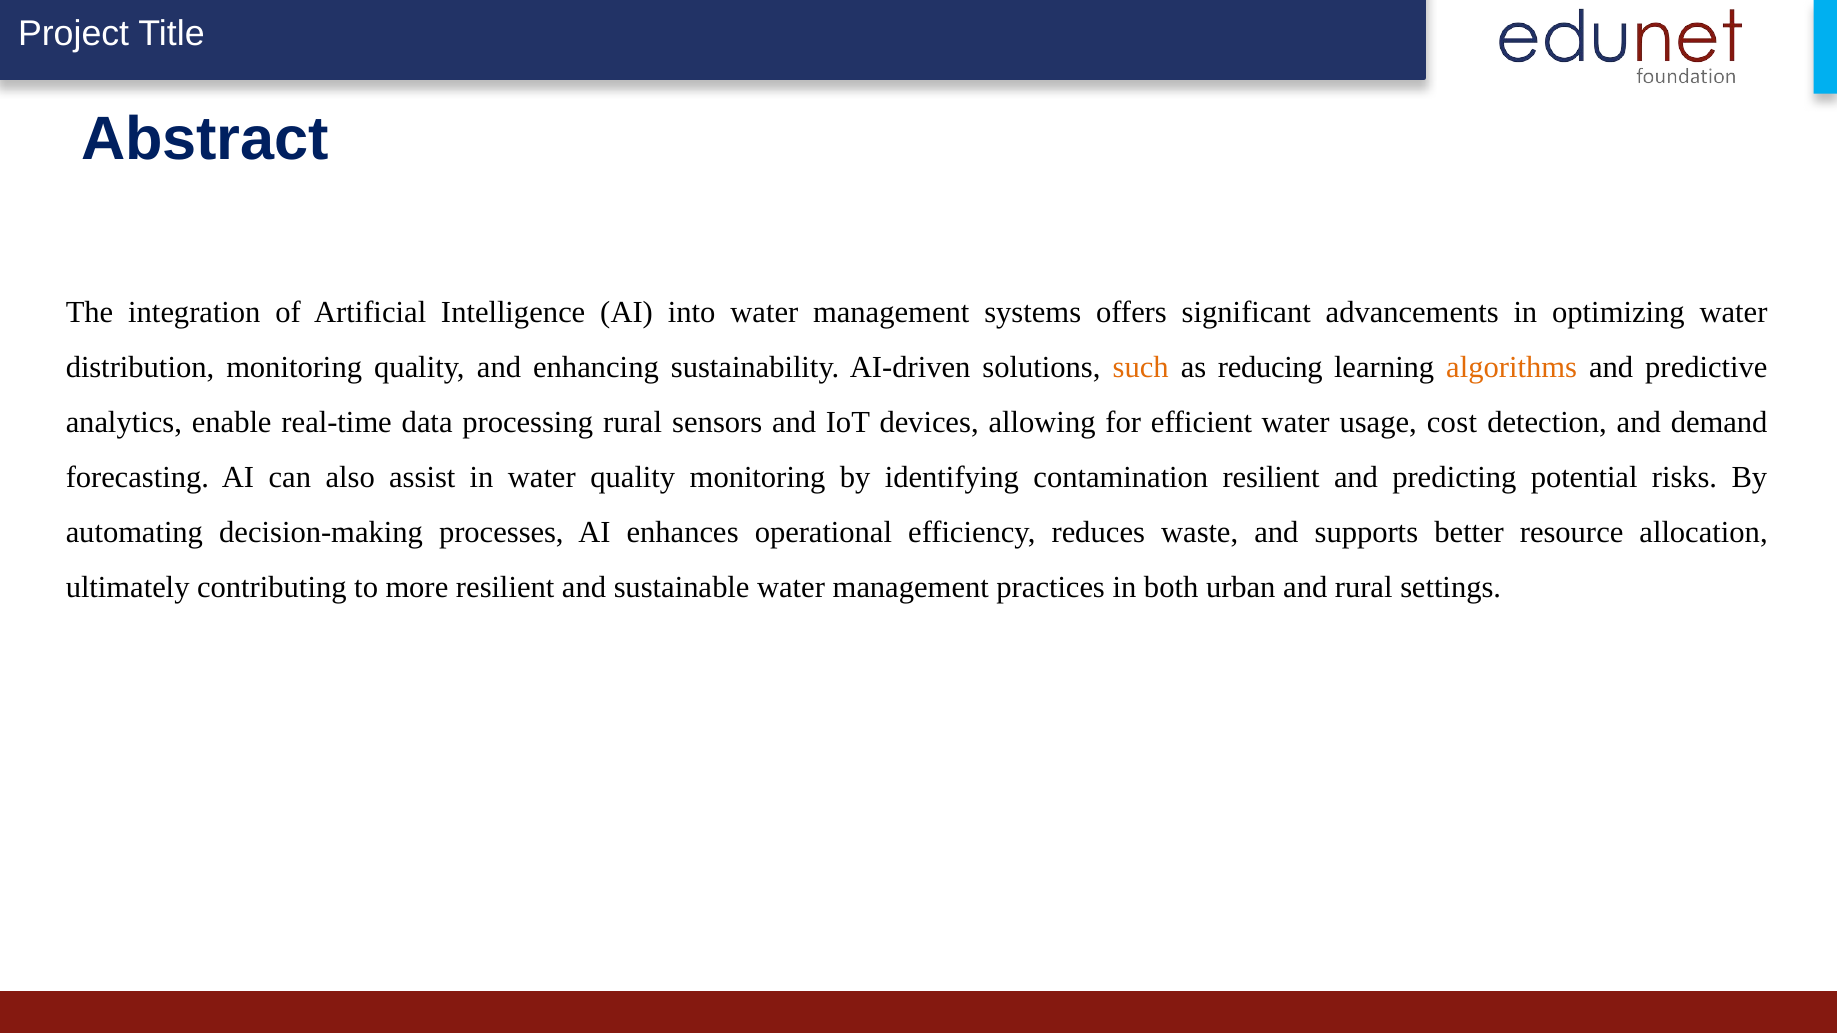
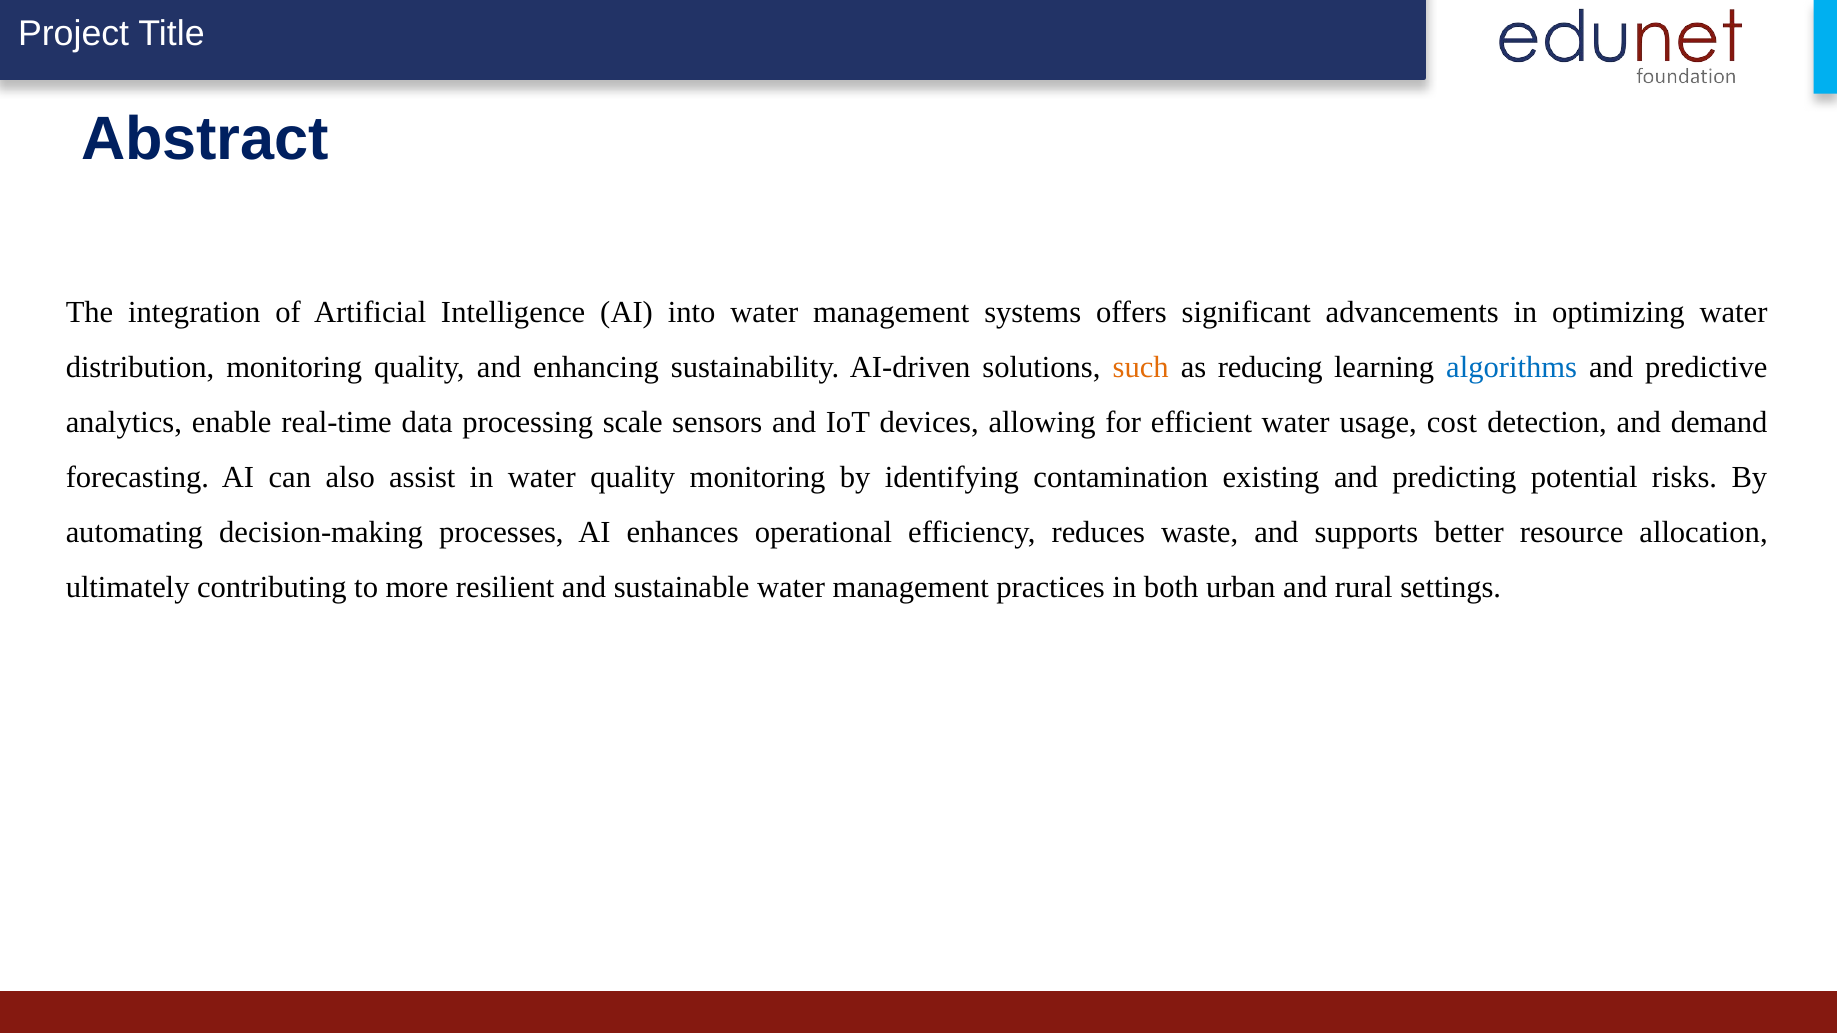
algorithms colour: orange -> blue
processing rural: rural -> scale
contamination resilient: resilient -> existing
